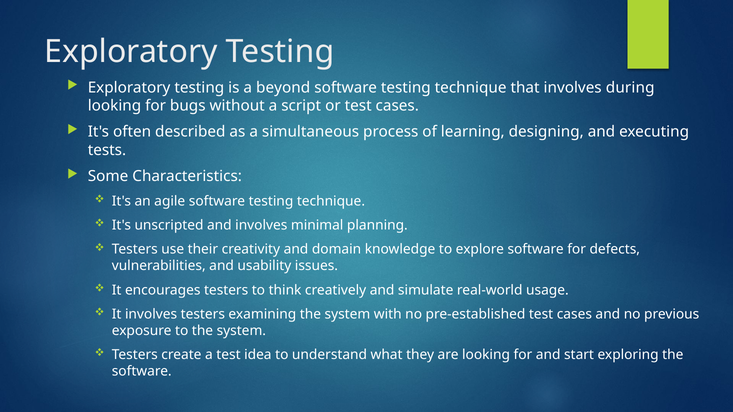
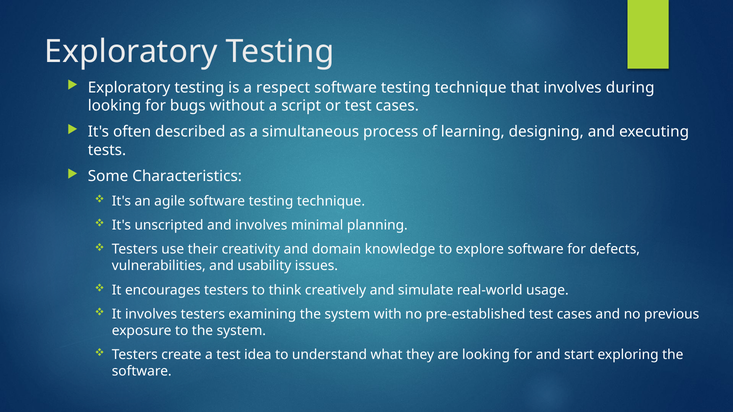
beyond: beyond -> respect
